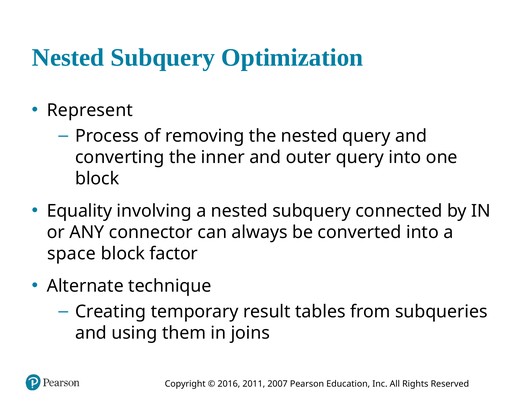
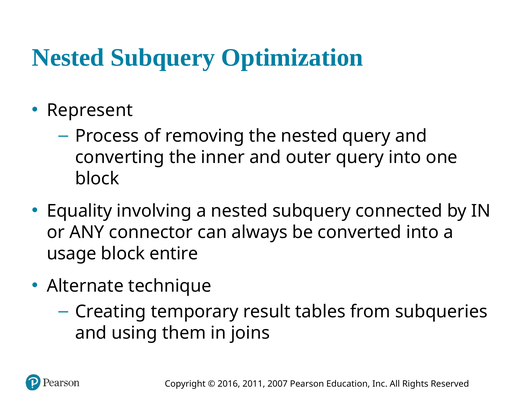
space: space -> usage
factor: factor -> entire
